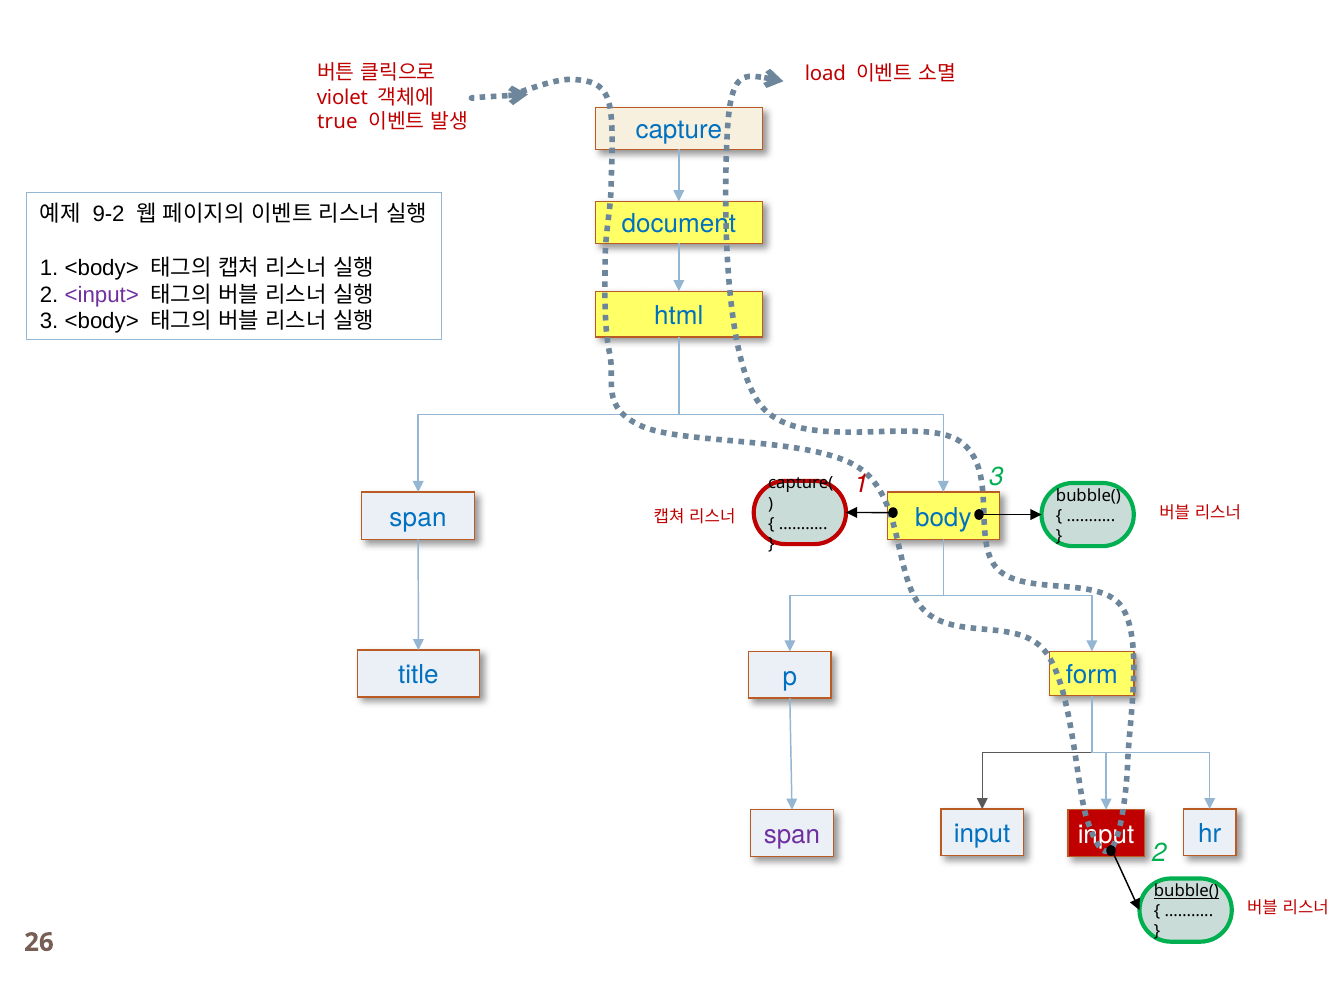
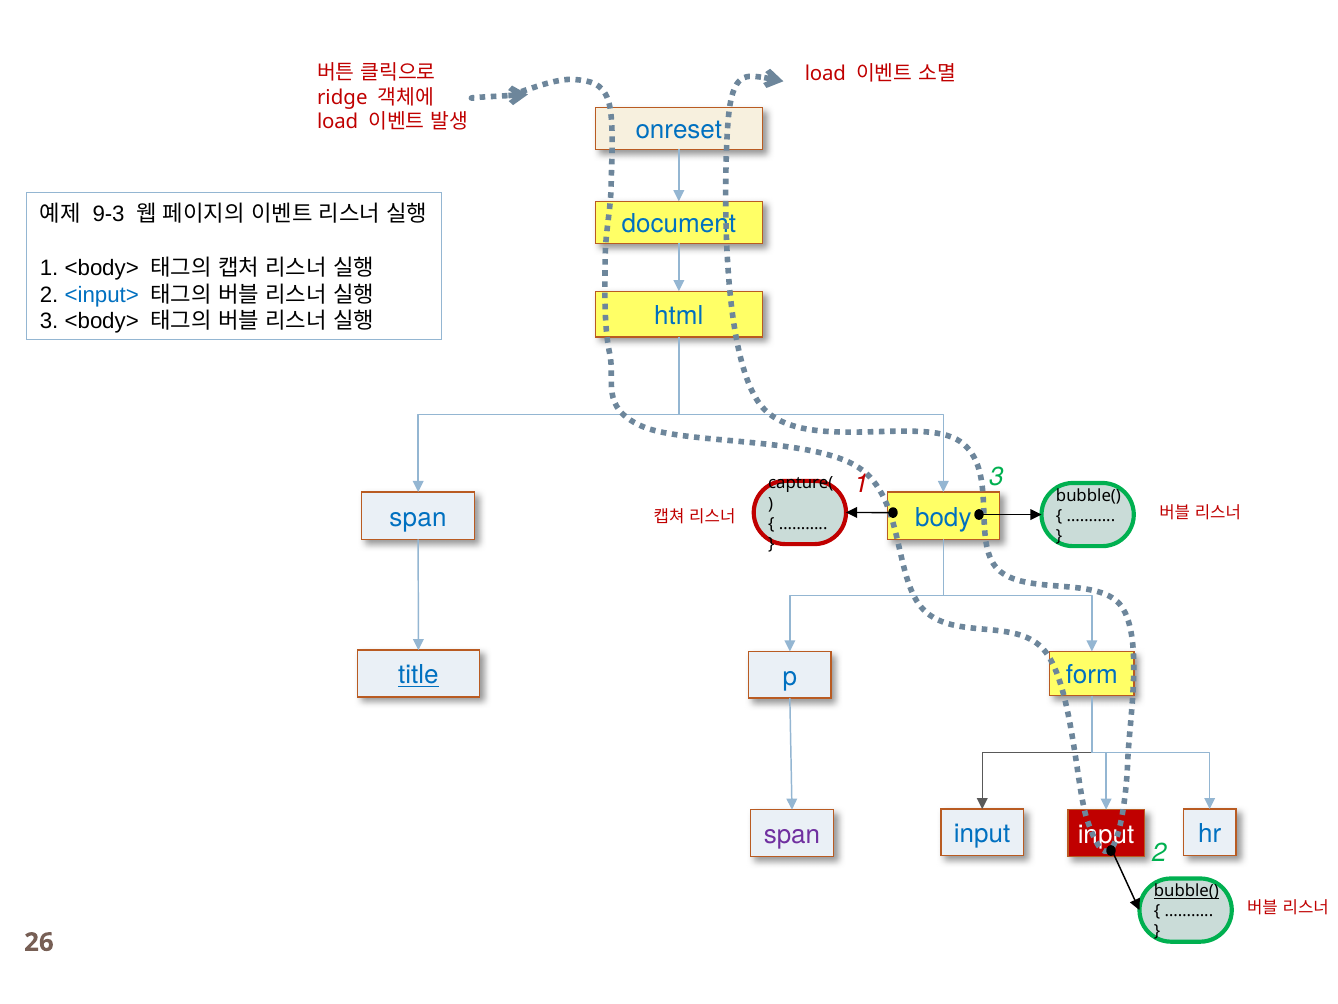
violet: violet -> ridge
true at (337, 122): true -> load
capture: capture -> onreset
9-2: 9-2 -> 9-3
<input> colour: purple -> blue
title underline: none -> present
